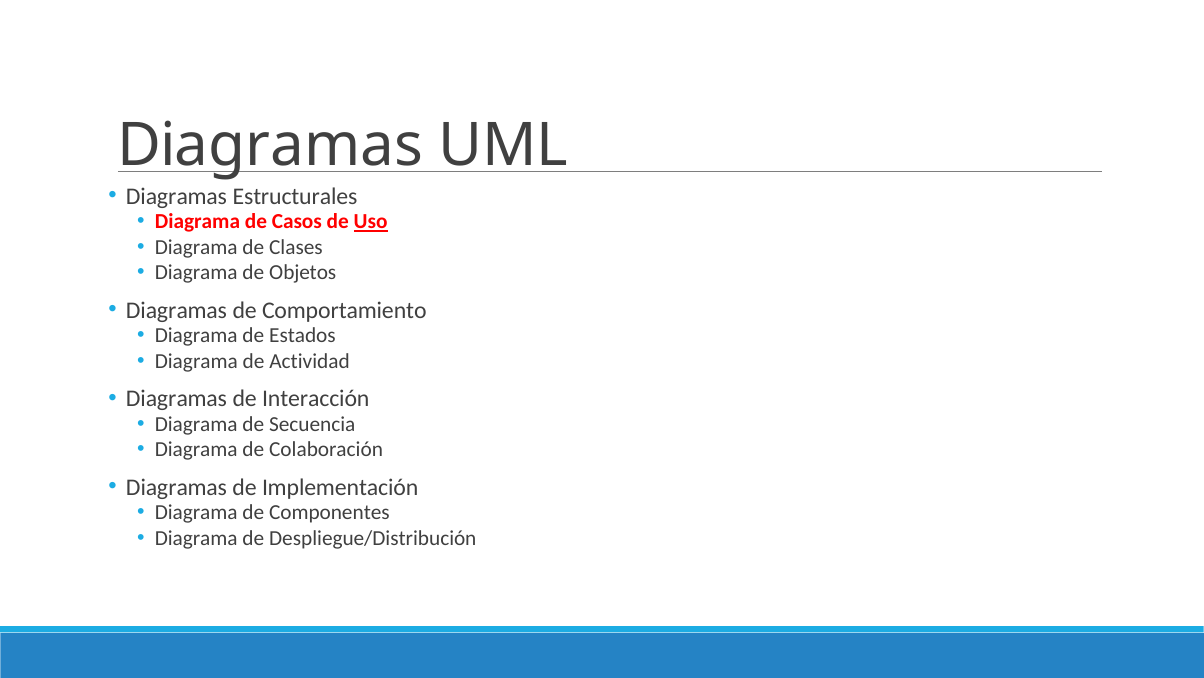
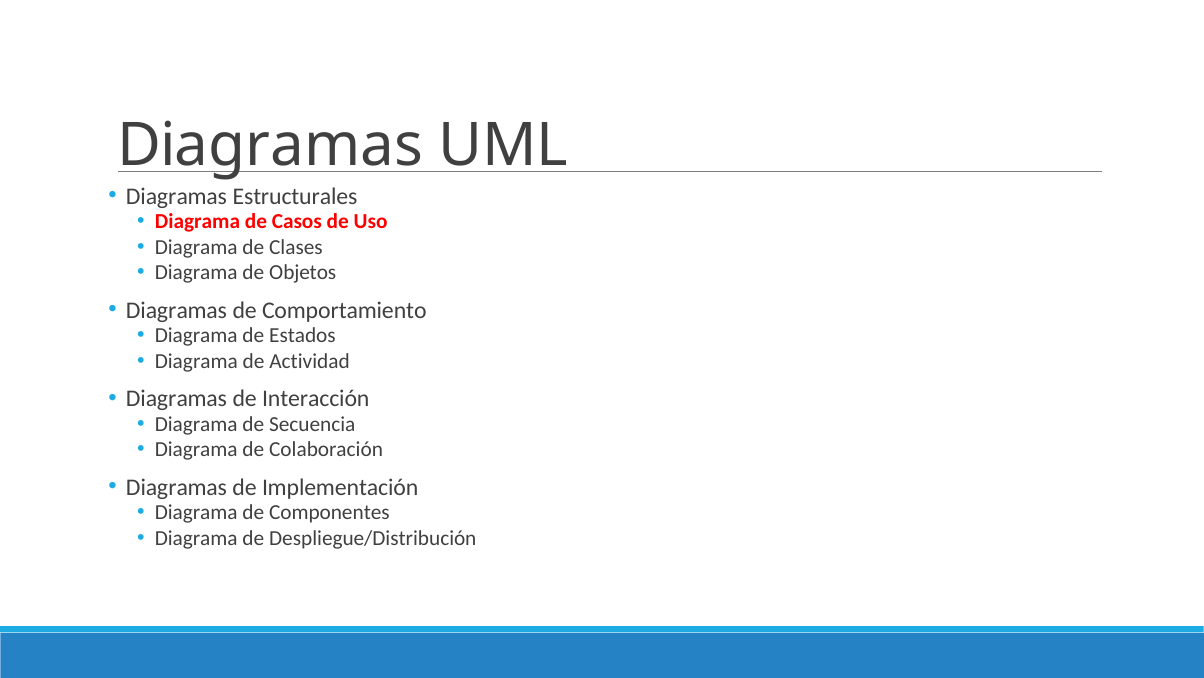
Uso underline: present -> none
